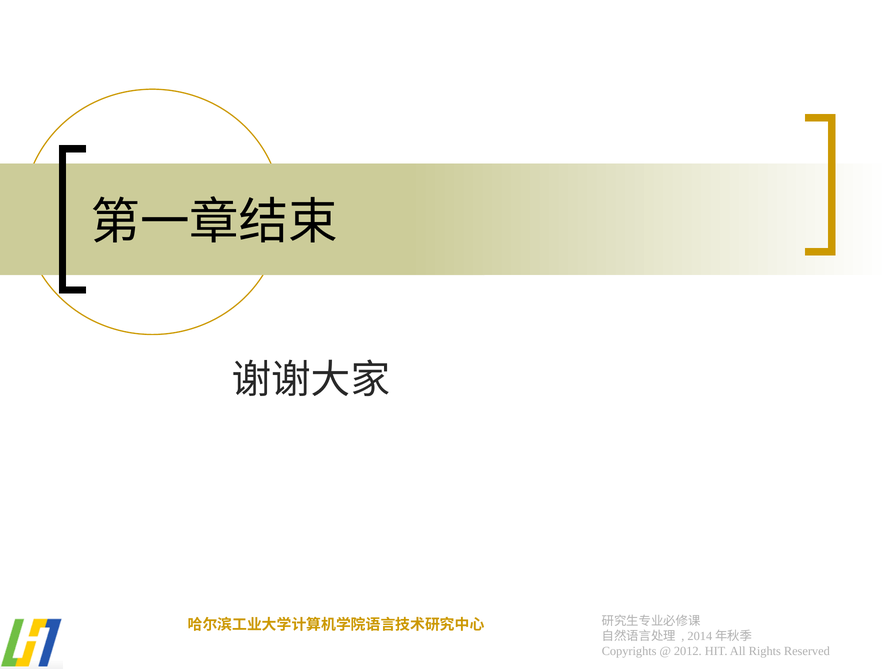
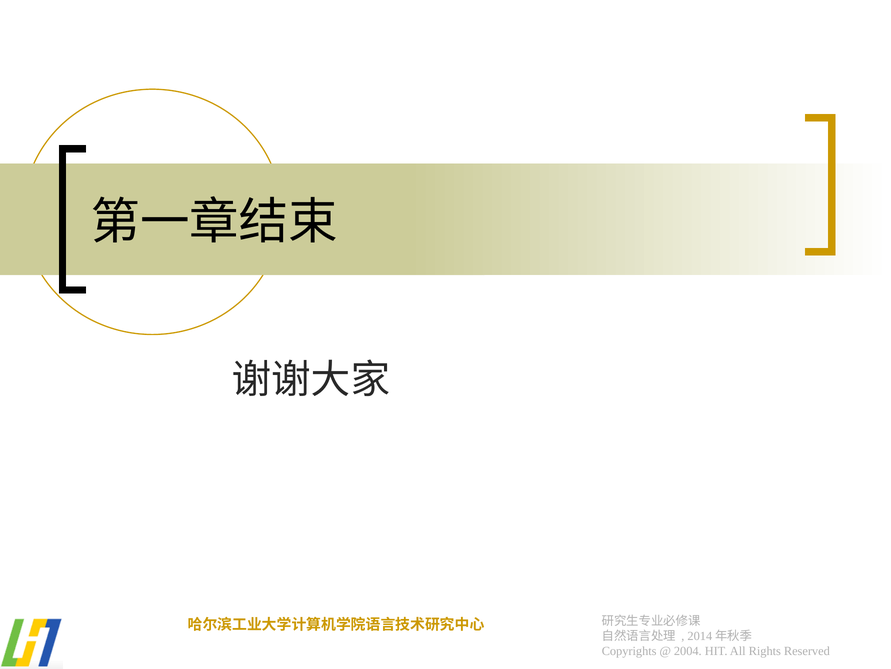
2012: 2012 -> 2004
